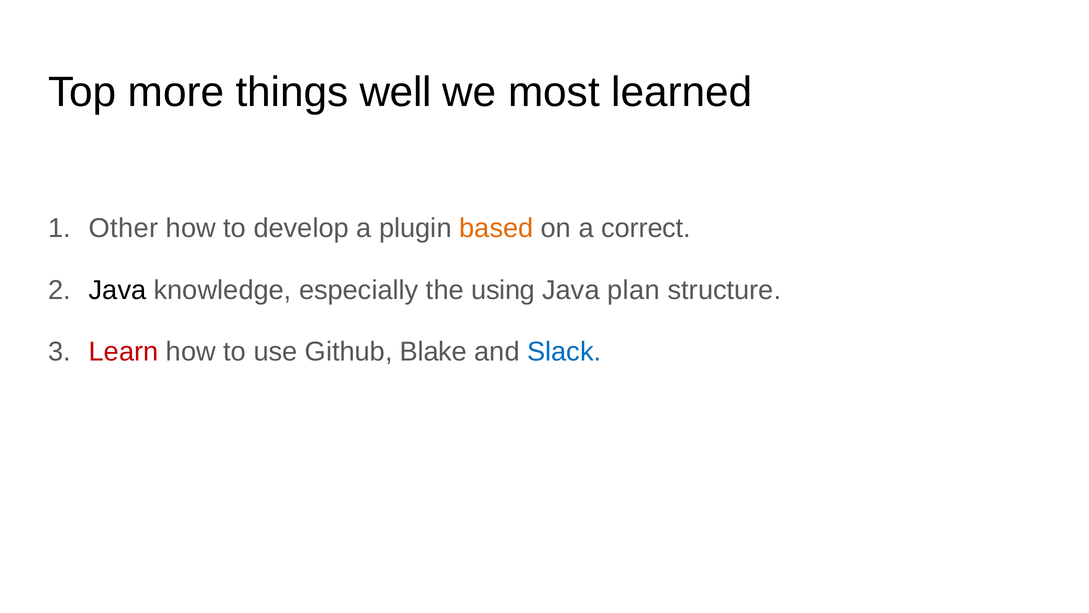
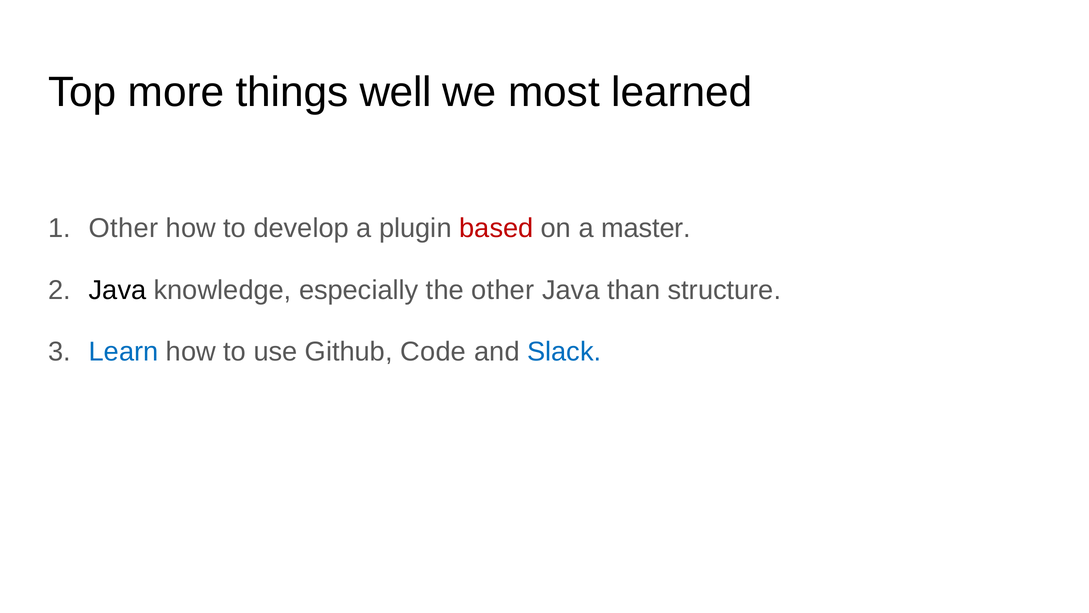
based colour: orange -> red
correct: correct -> master
the using: using -> other
plan: plan -> than
Learn colour: red -> blue
Blake: Blake -> Code
